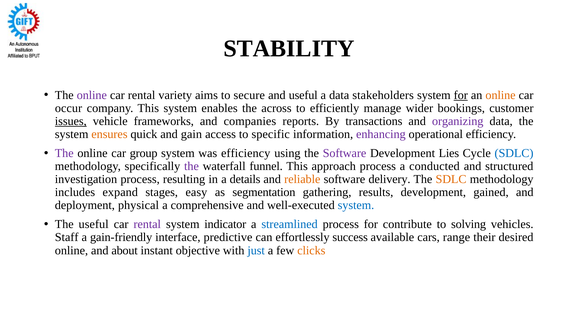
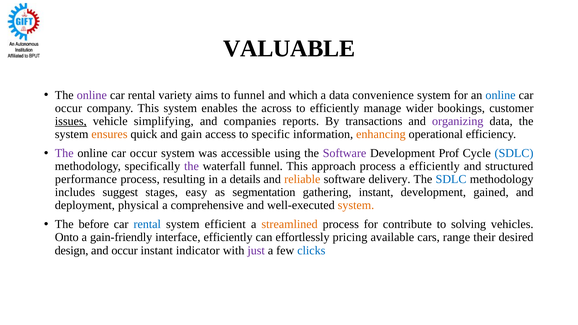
STABILITY: STABILITY -> VALUABLE
to secure: secure -> funnel
and useful: useful -> which
stakeholders: stakeholders -> convenience
for at (461, 95) underline: present -> none
online at (501, 95) colour: orange -> blue
frameworks: frameworks -> simplifying
enhancing colour: purple -> orange
group at (144, 153): group -> occur
was efficiency: efficiency -> accessible
Lies: Lies -> Prof
a conducted: conducted -> efficiently
investigation: investigation -> performance
SDLC at (451, 179) colour: orange -> blue
expand: expand -> suggest
gathering results: results -> instant
system at (356, 205) colour: blue -> orange
The useful: useful -> before
rental at (147, 224) colour: purple -> blue
indicator: indicator -> efficient
streamlined colour: blue -> orange
Staff: Staff -> Onto
interface predictive: predictive -> efficiently
success: success -> pricing
online at (71, 250): online -> design
and about: about -> occur
objective: objective -> indicator
just colour: blue -> purple
clicks colour: orange -> blue
